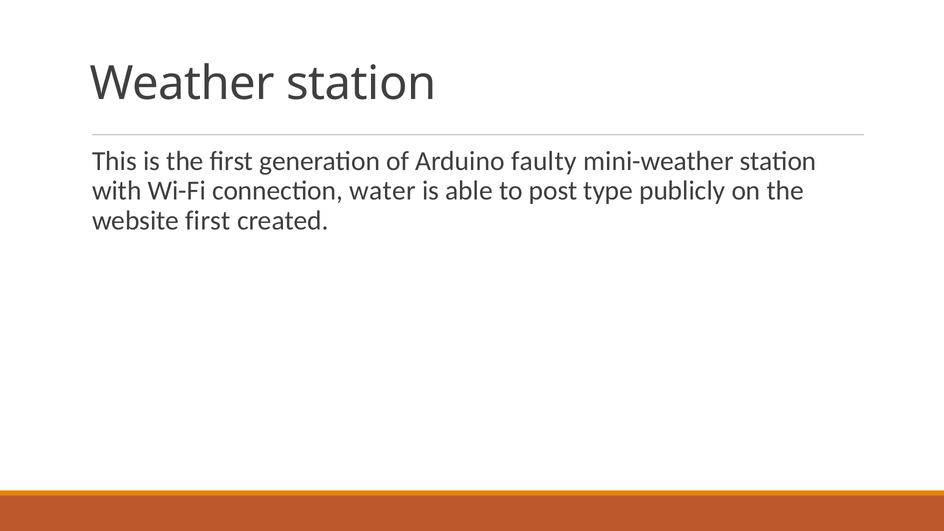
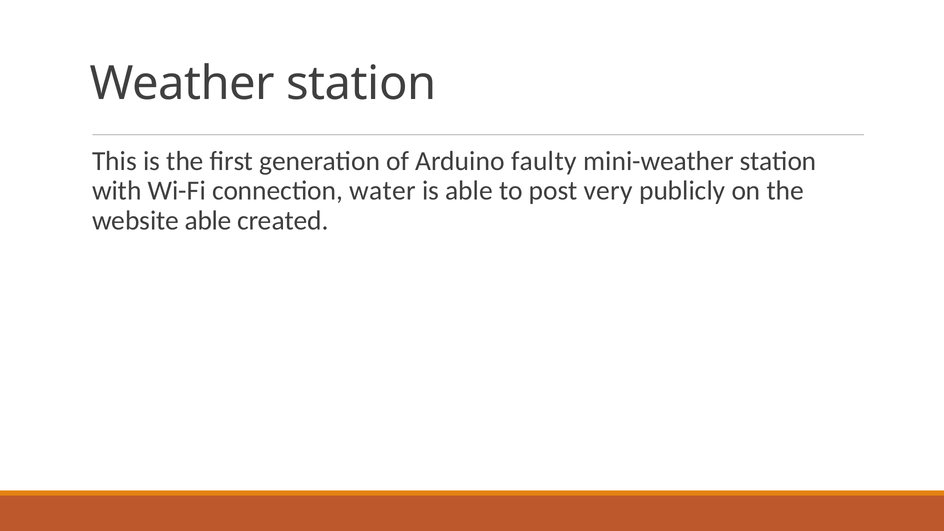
type: type -> very
website first: first -> able
